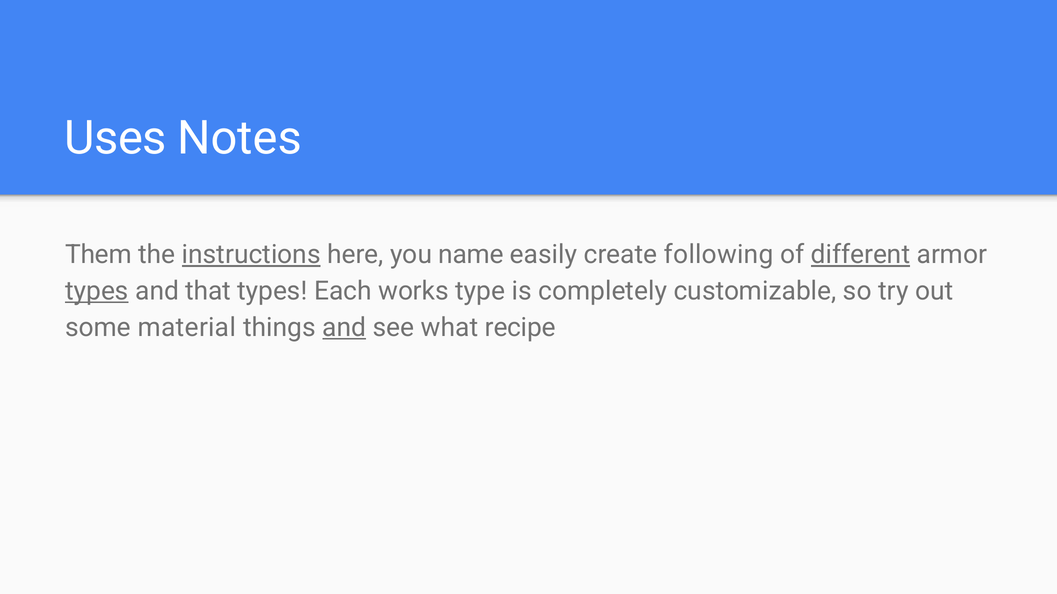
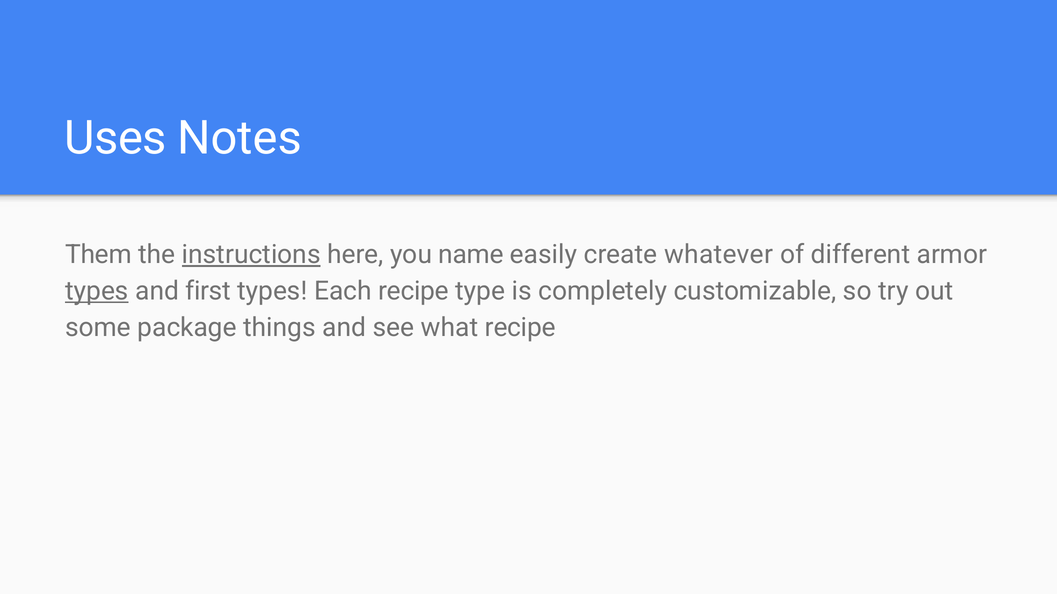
following: following -> whatever
different underline: present -> none
that: that -> first
Each works: works -> recipe
material: material -> package
and at (344, 328) underline: present -> none
